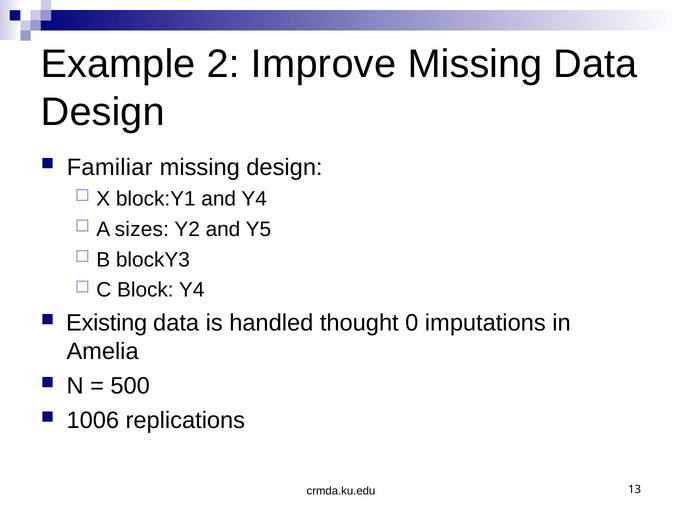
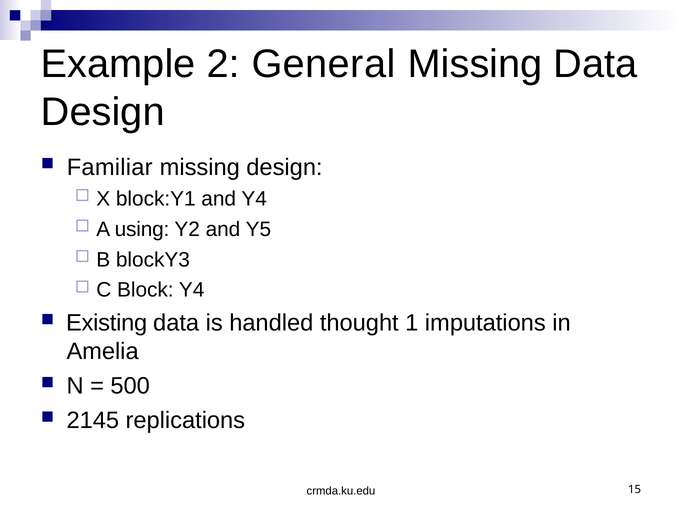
Improve: Improve -> General
sizes: sizes -> using
0: 0 -> 1
1006: 1006 -> 2145
13: 13 -> 15
